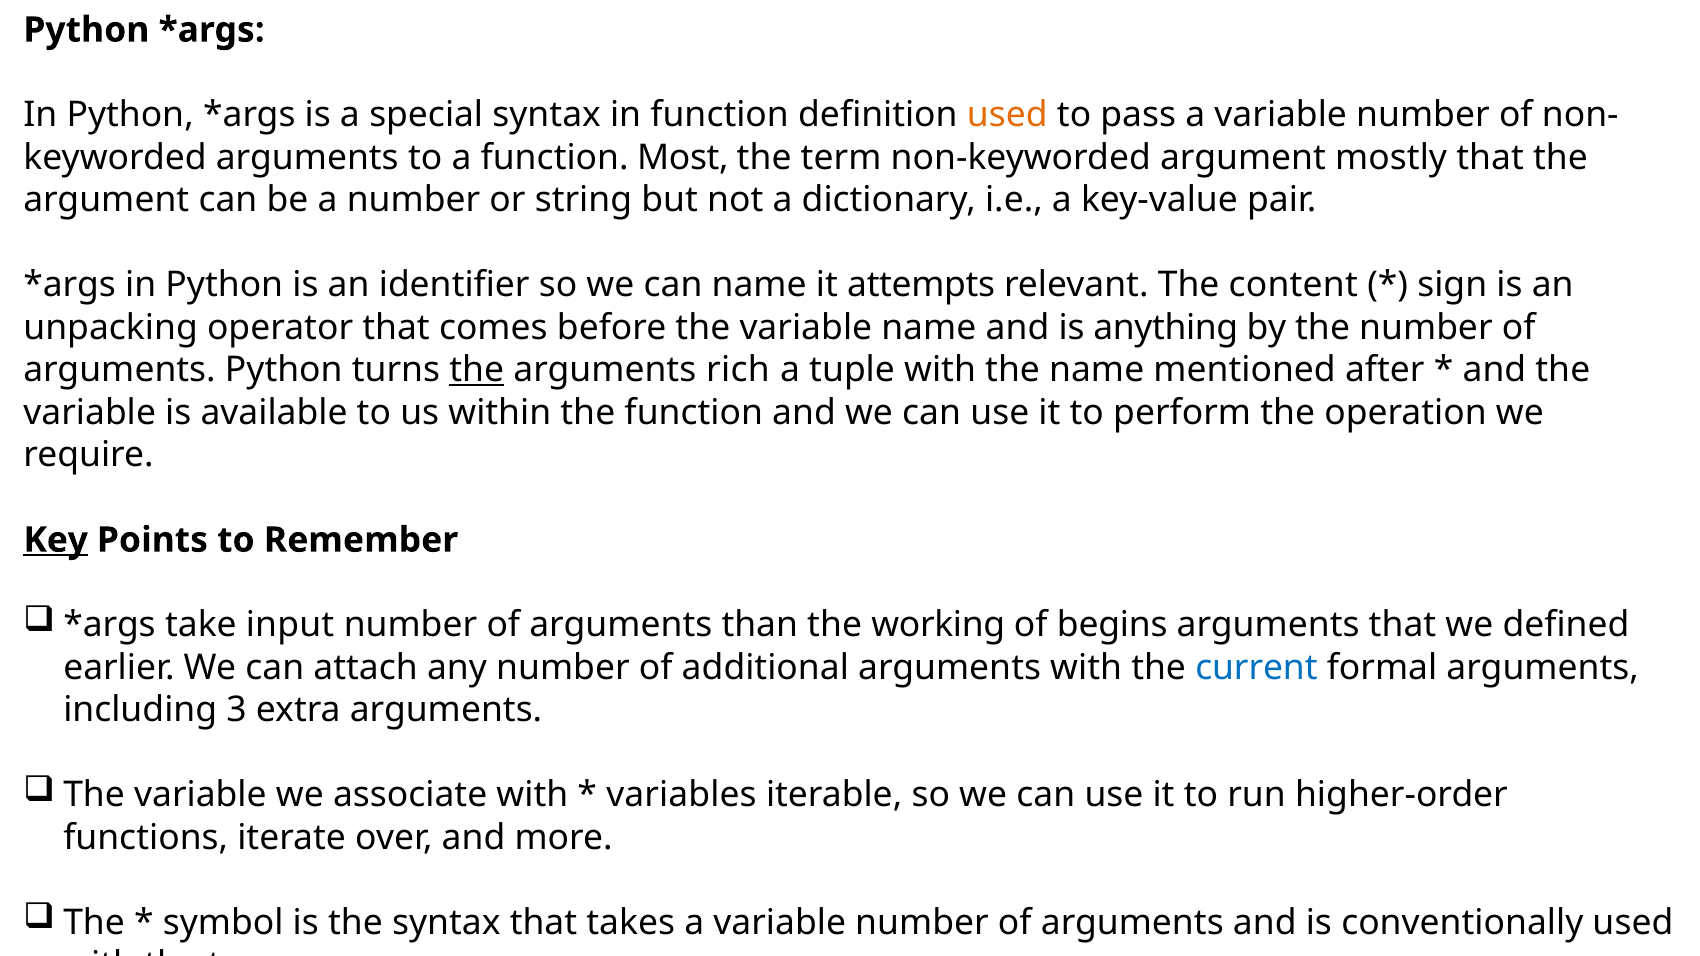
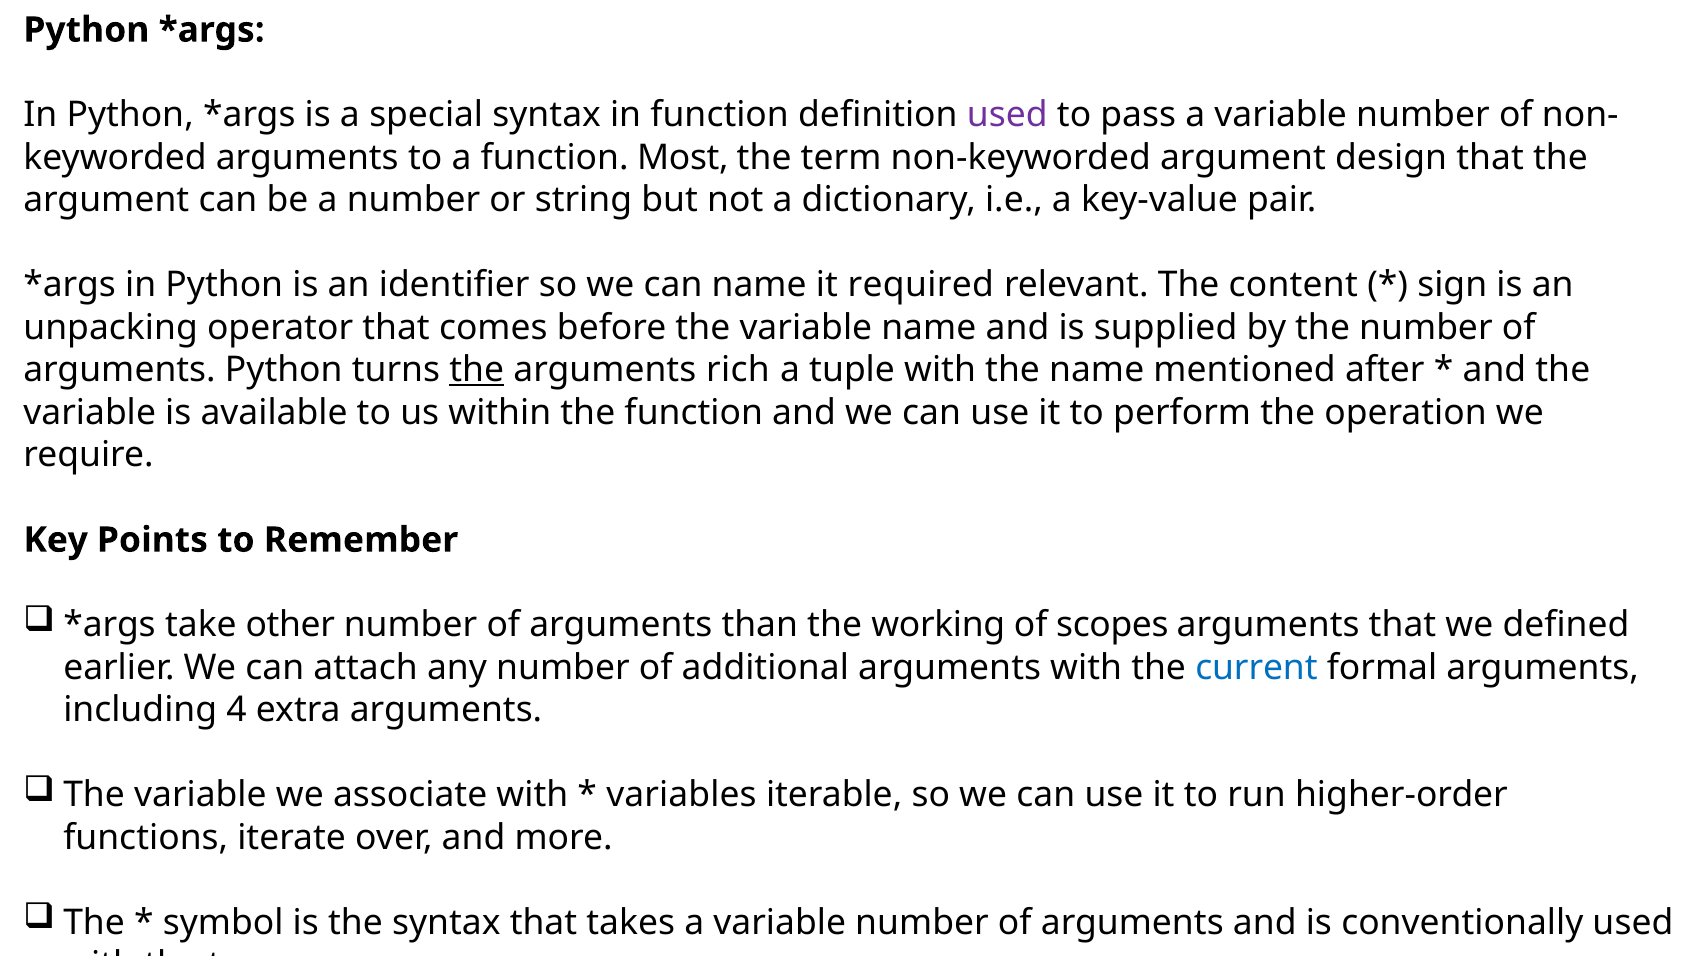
used at (1007, 115) colour: orange -> purple
mostly: mostly -> design
attempts: attempts -> required
anything: anything -> supplied
Key underline: present -> none
input: input -> other
begins: begins -> scopes
3: 3 -> 4
